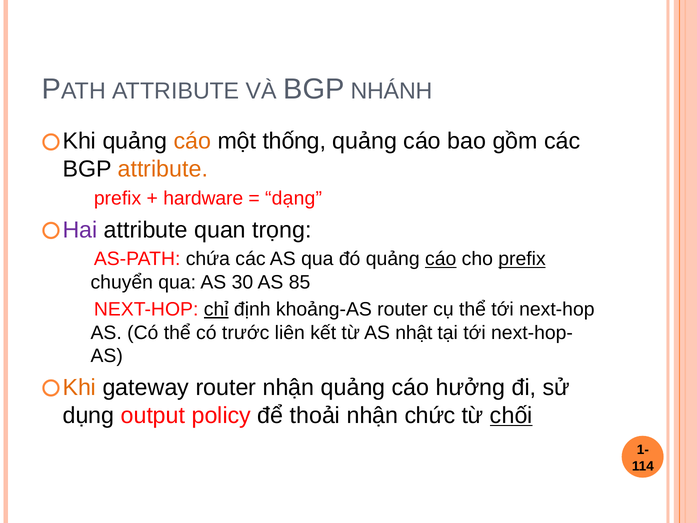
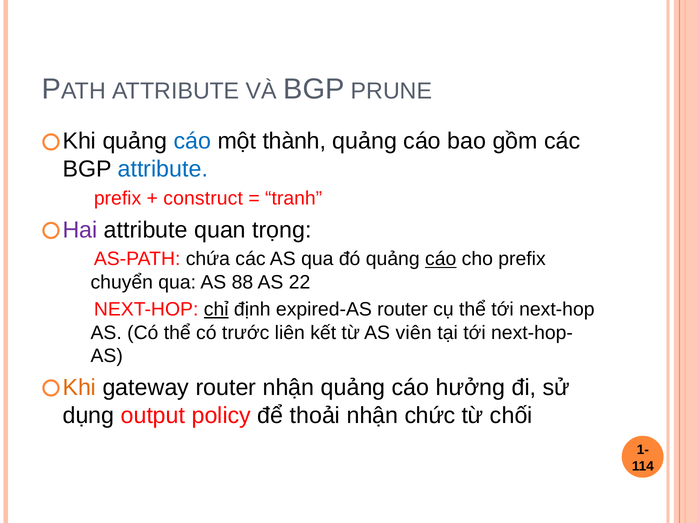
NHÁNH: NHÁNH -> PRUNE
cáo at (192, 141) colour: orange -> blue
thống: thống -> thành
attribute at (163, 169) colour: orange -> blue
hardware: hardware -> construct
dạng: dạng -> tranh
prefix underline: present -> none
30: 30 -> 88
85: 85 -> 22
khoảng-AS: khoảng-AS -> expired-AS
nhật: nhật -> viên
chối underline: present -> none
